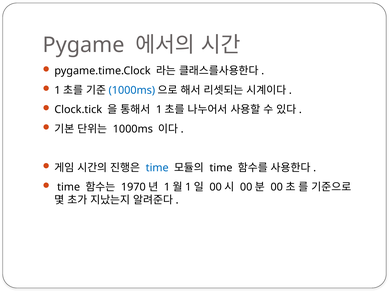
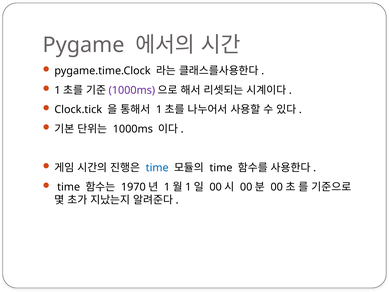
1000ms at (132, 90) colour: blue -> purple
